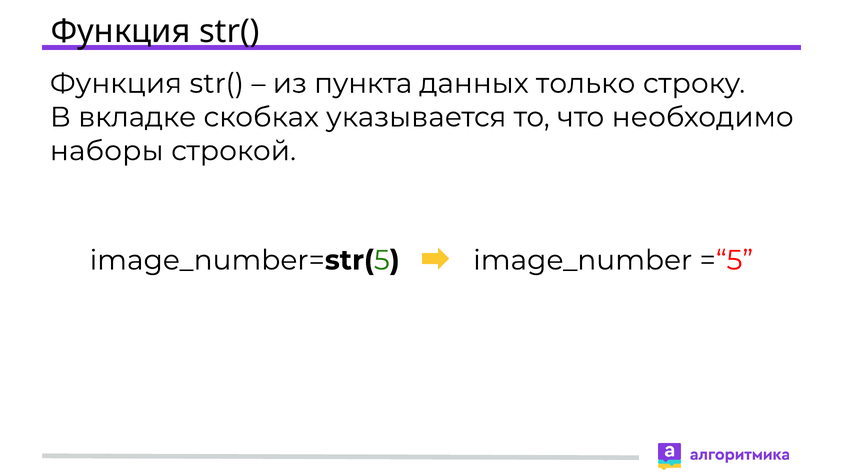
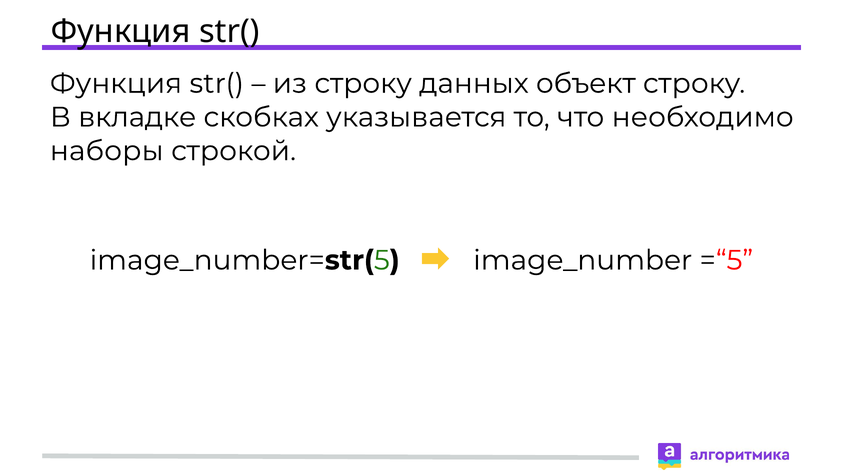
из пункта: пункта -> строку
только: только -> объект
